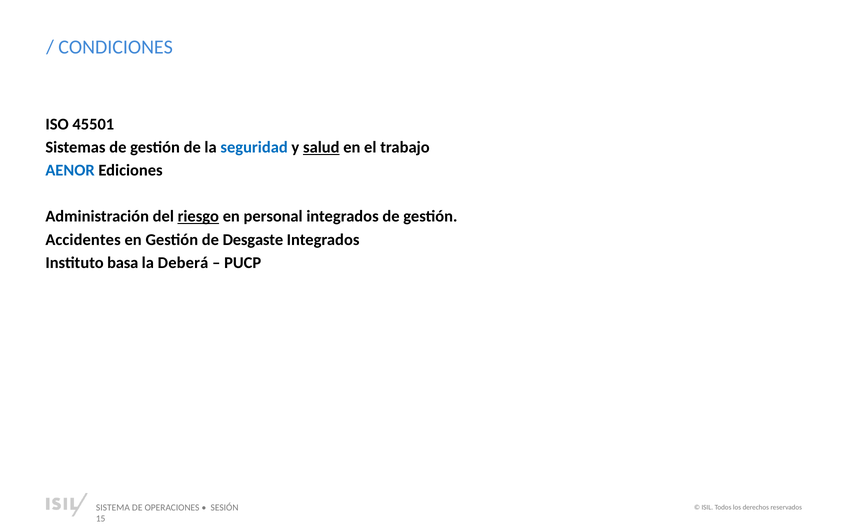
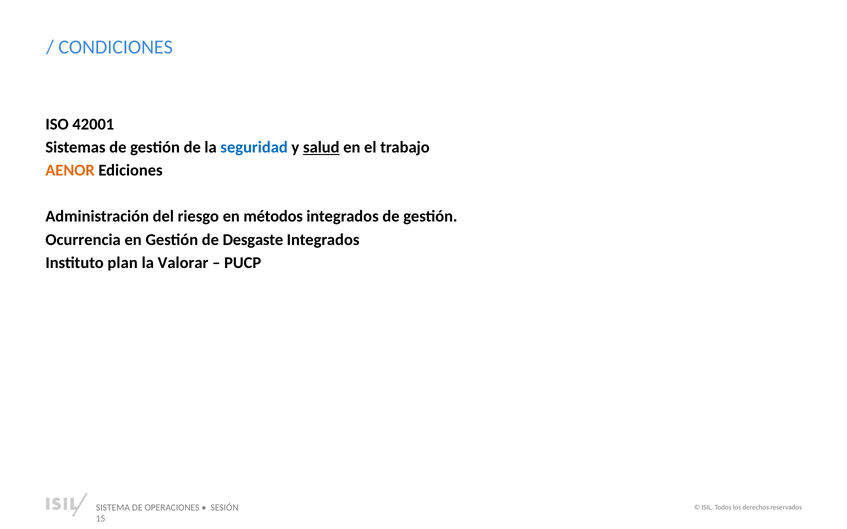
45501: 45501 -> 42001
AENOR colour: blue -> orange
riesgo underline: present -> none
personal: personal -> métodos
Accidentes: Accidentes -> Ocurrencia
basa: basa -> plan
Deberá: Deberá -> Valorar
